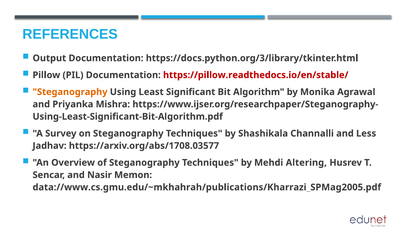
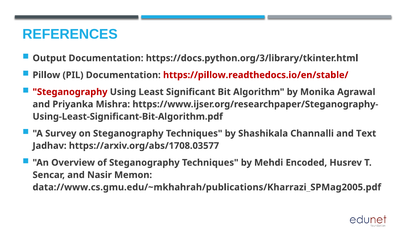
Steganography at (70, 92) colour: orange -> red
Less: Less -> Text
Altering: Altering -> Encoded
